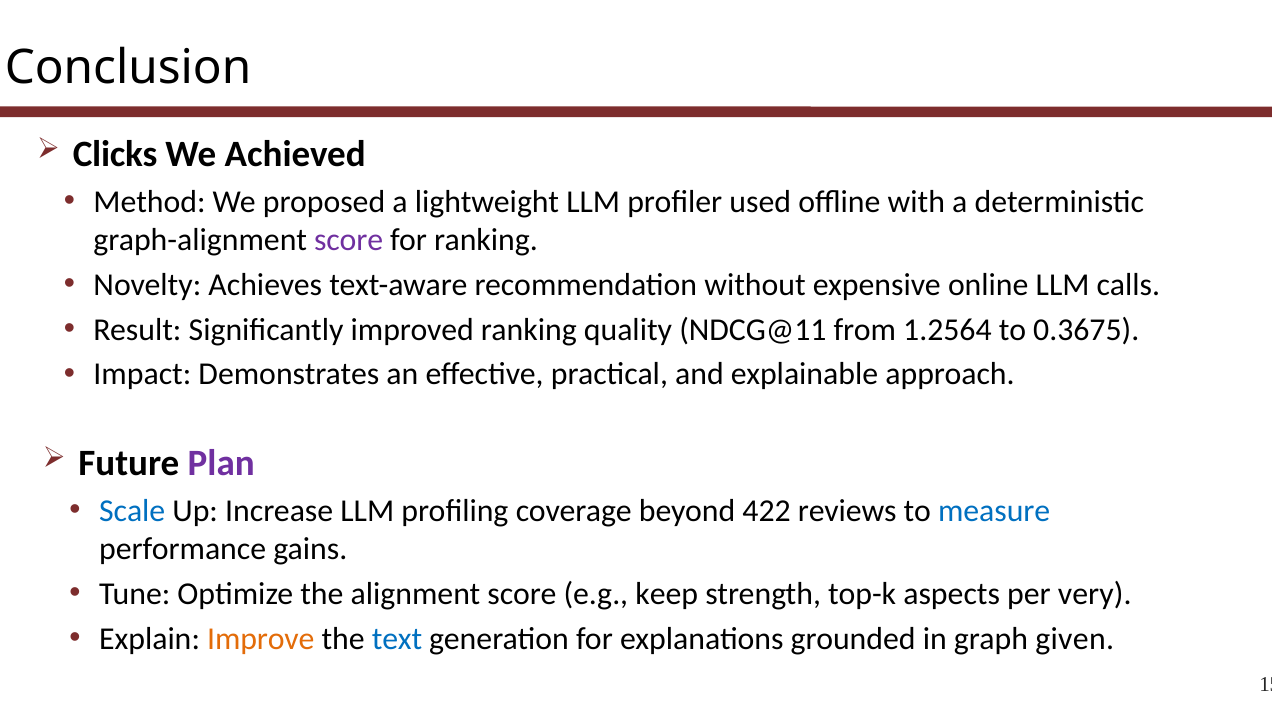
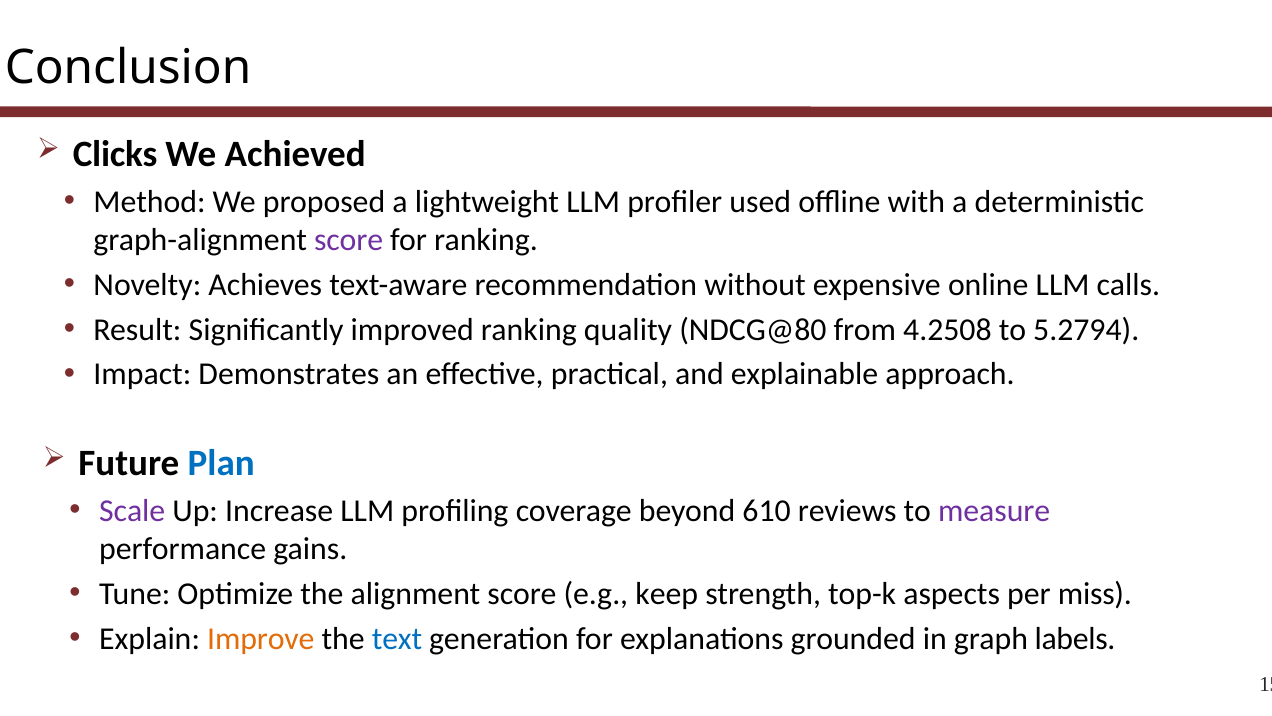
NDCG@11: NDCG@11 -> NDCG@80
1.2564: 1.2564 -> 4.2508
0.3675: 0.3675 -> 5.2794
Plan colour: purple -> blue
Scale colour: blue -> purple
422: 422 -> 610
measure colour: blue -> purple
very: very -> miss
given: given -> labels
